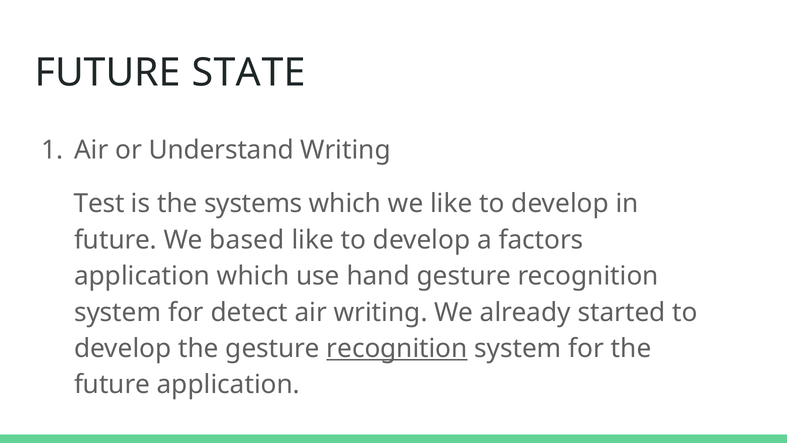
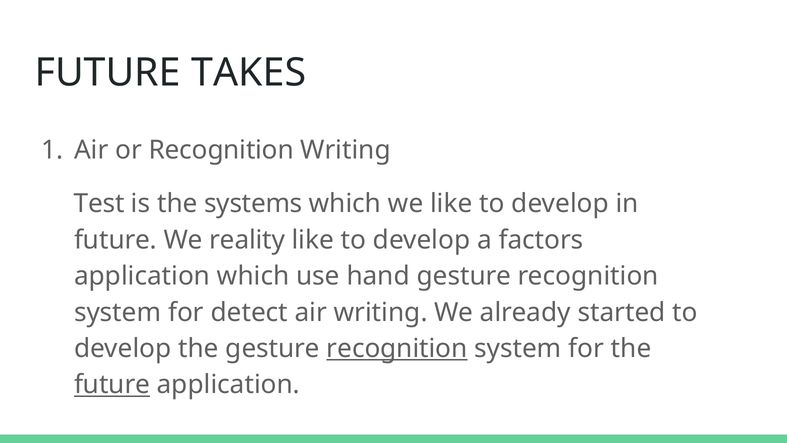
STATE: STATE -> TAKES
or Understand: Understand -> Recognition
based: based -> reality
future at (112, 385) underline: none -> present
